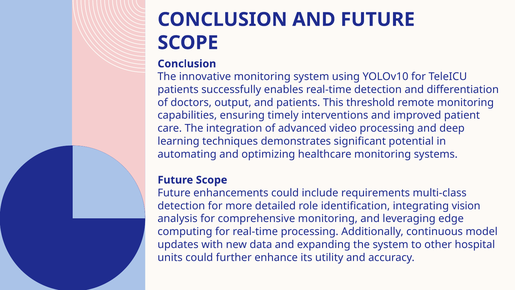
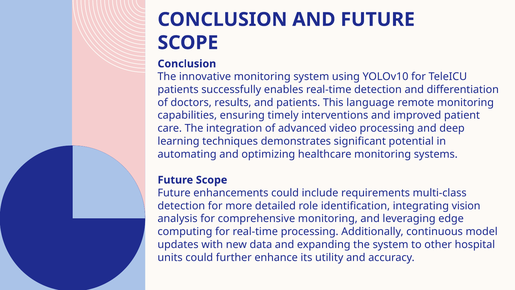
output: output -> results
threshold: threshold -> language
